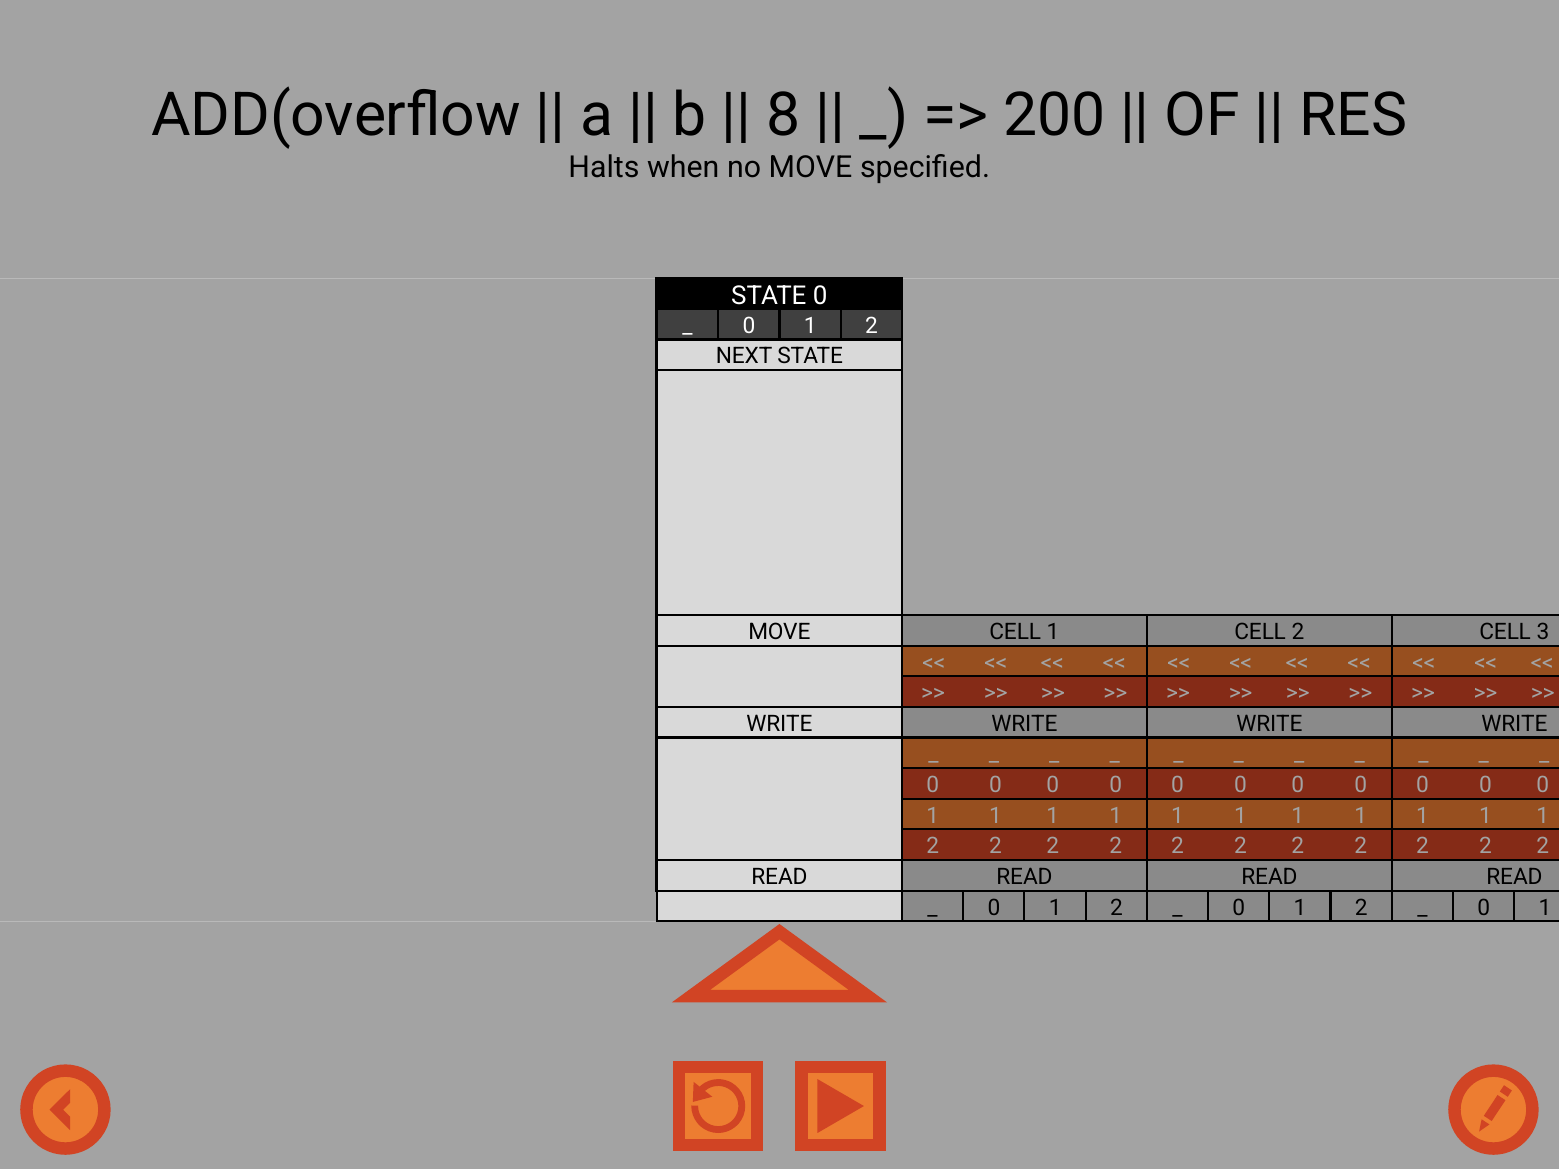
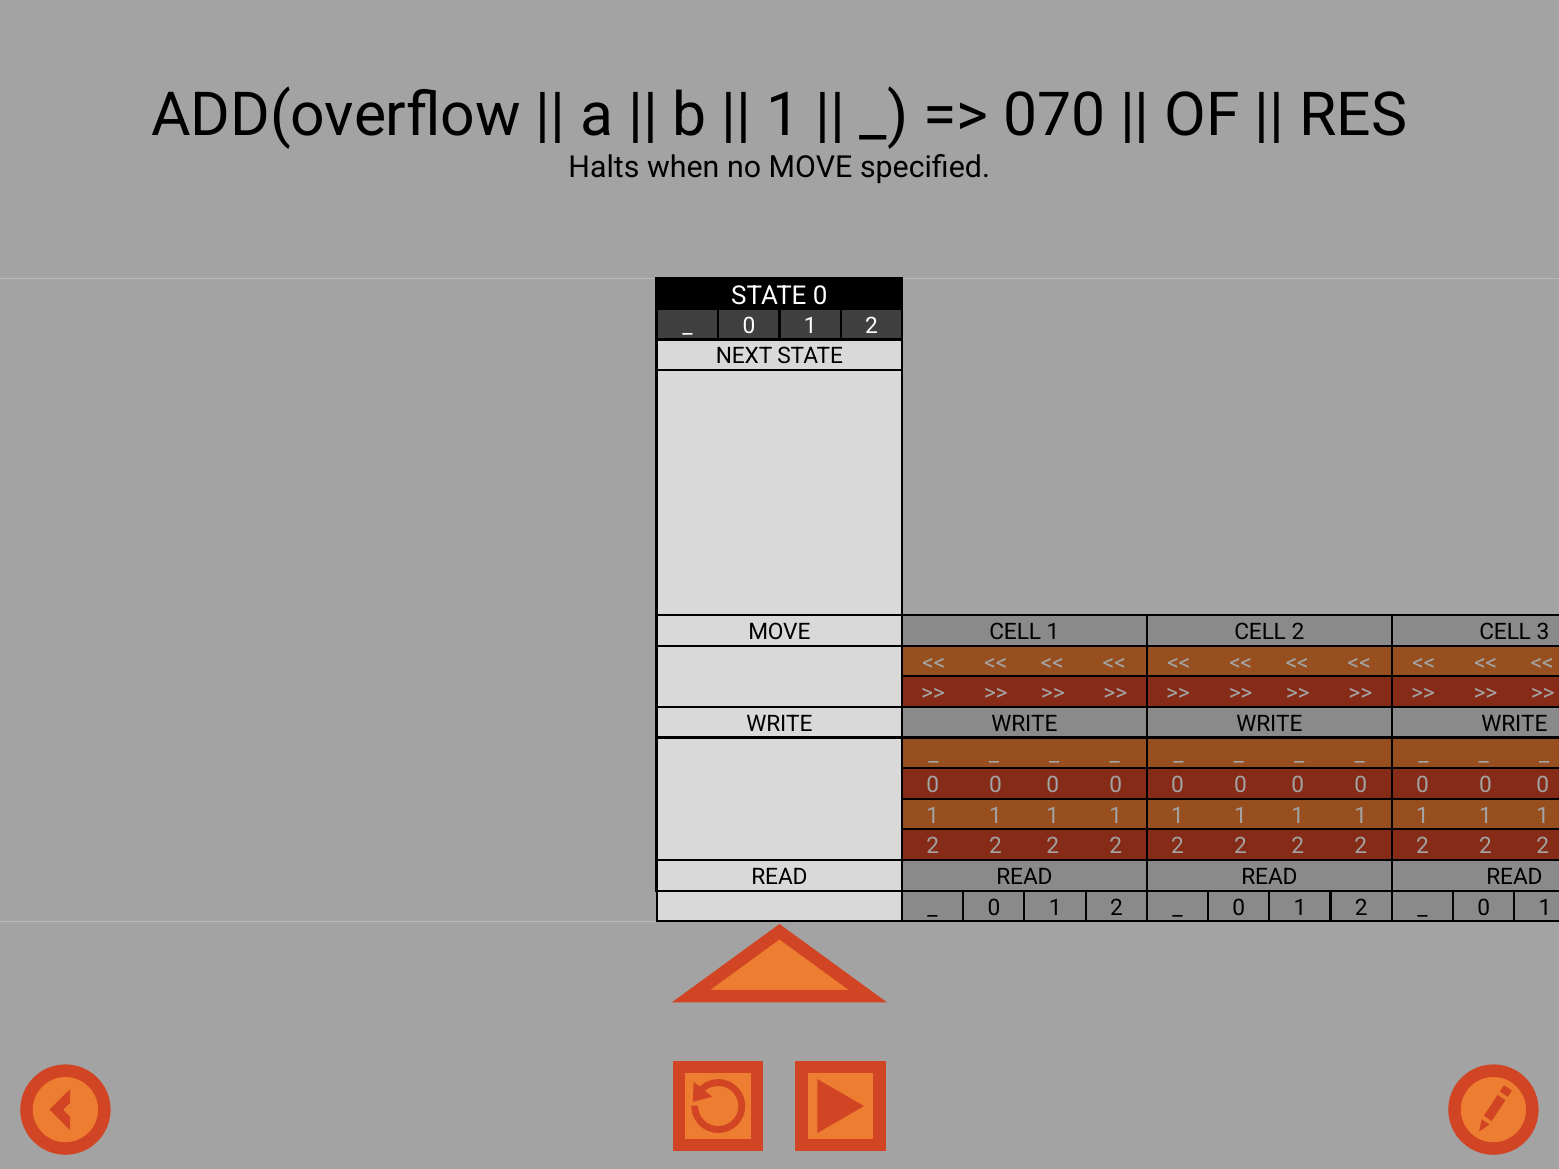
8 at (783, 115): 8 -> 1
200: 200 -> 070
